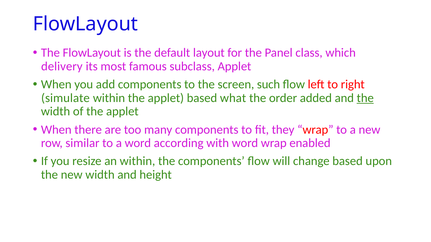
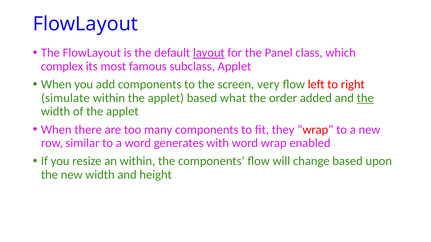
layout underline: none -> present
delivery: delivery -> complex
such: such -> very
according: according -> generates
